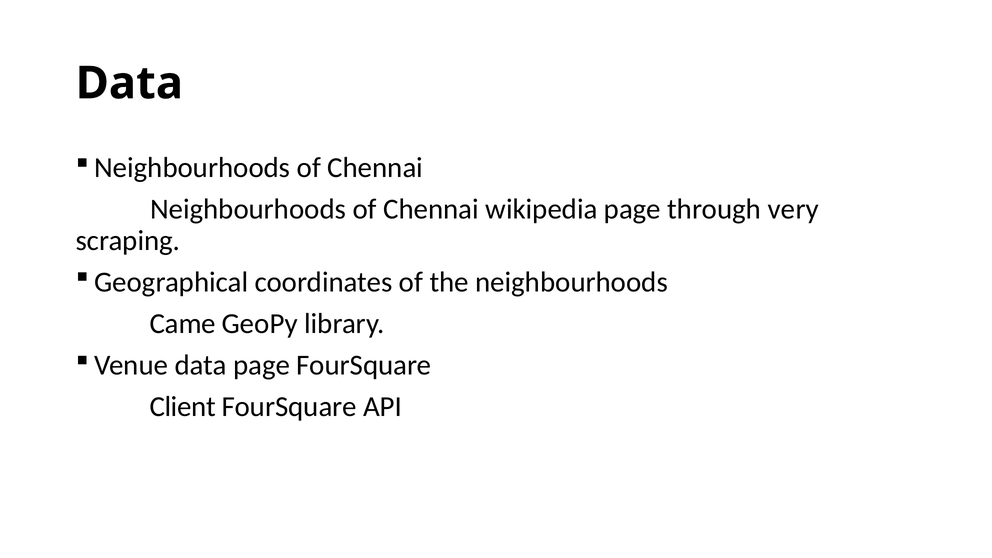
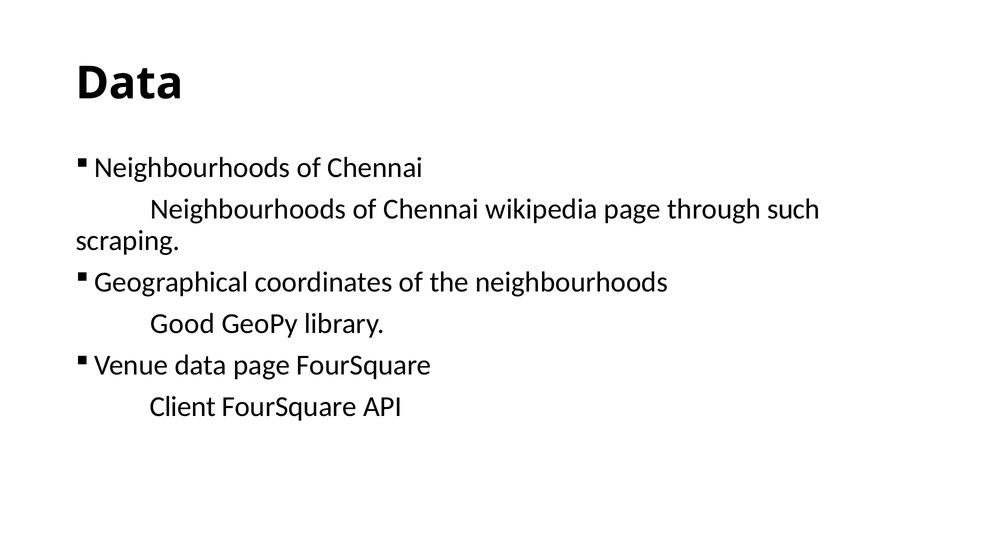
very: very -> such
Came: Came -> Good
